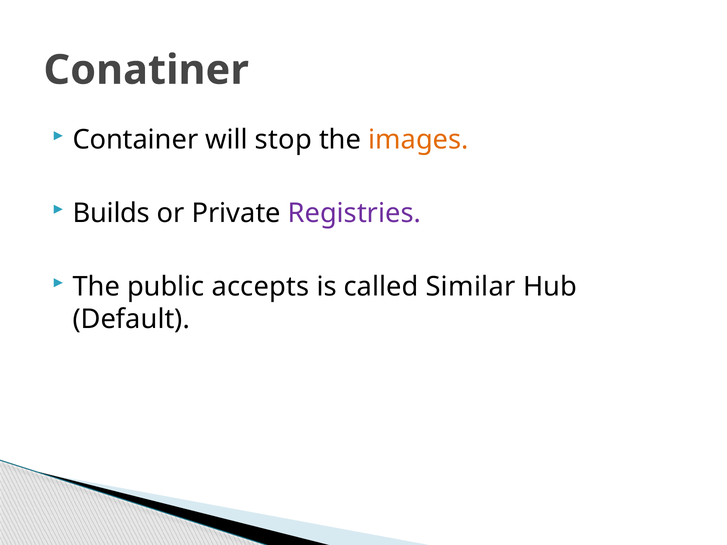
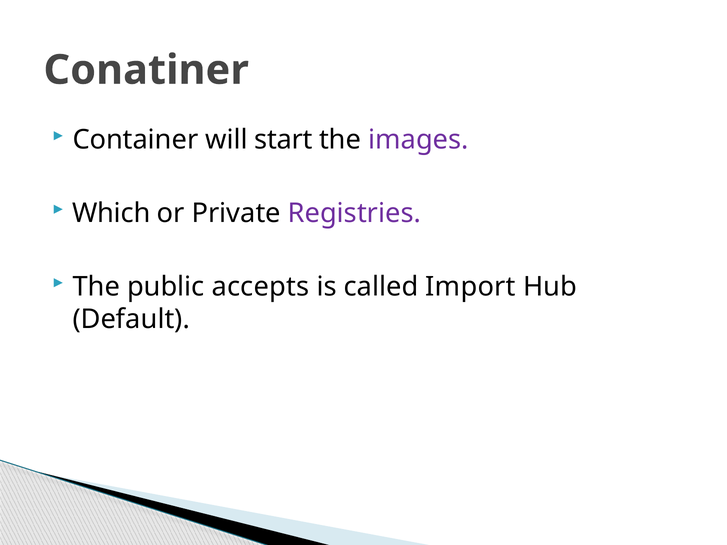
stop: stop -> start
images colour: orange -> purple
Builds: Builds -> Which
Similar: Similar -> Import
